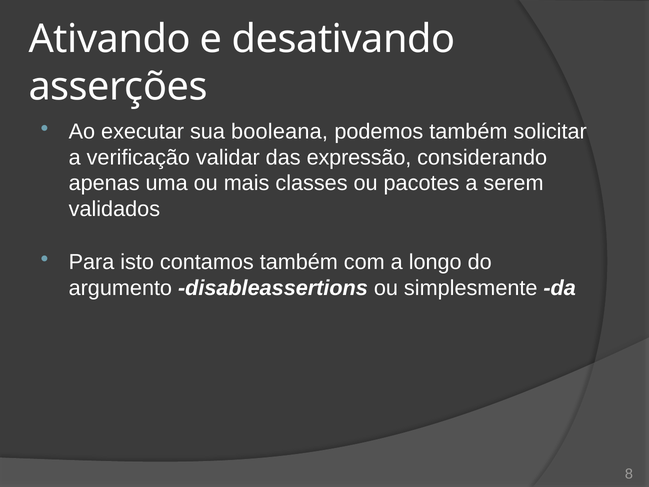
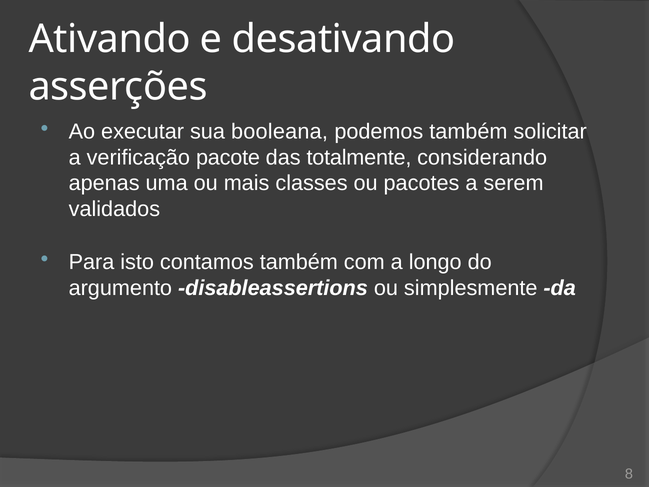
validar: validar -> pacote
expressão: expressão -> totalmente
